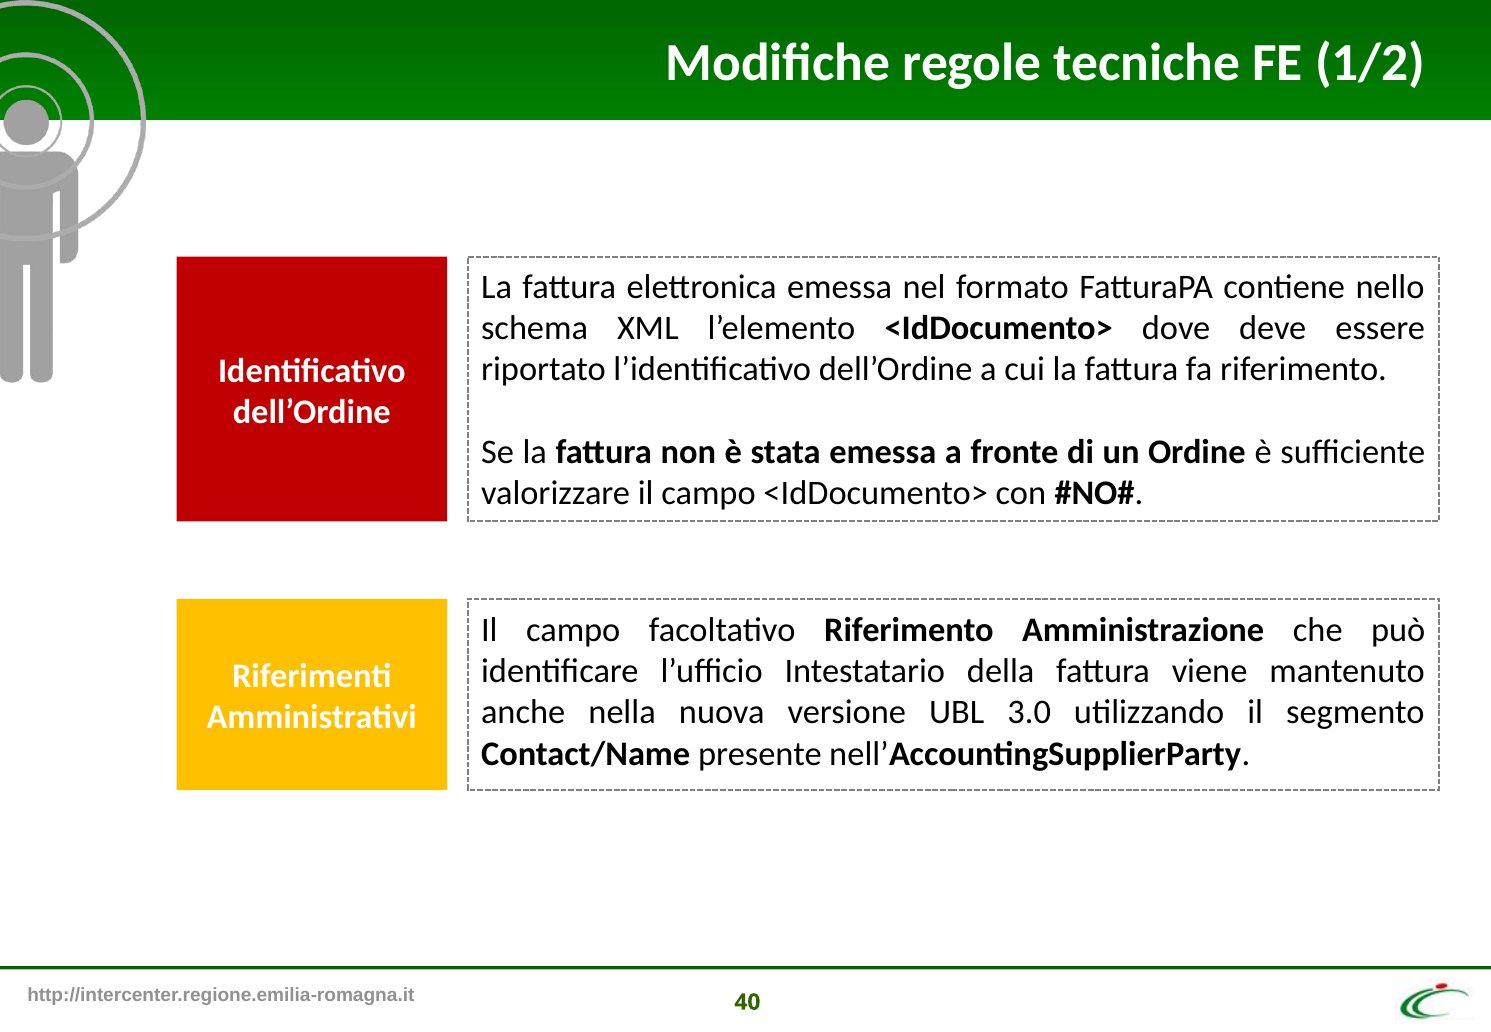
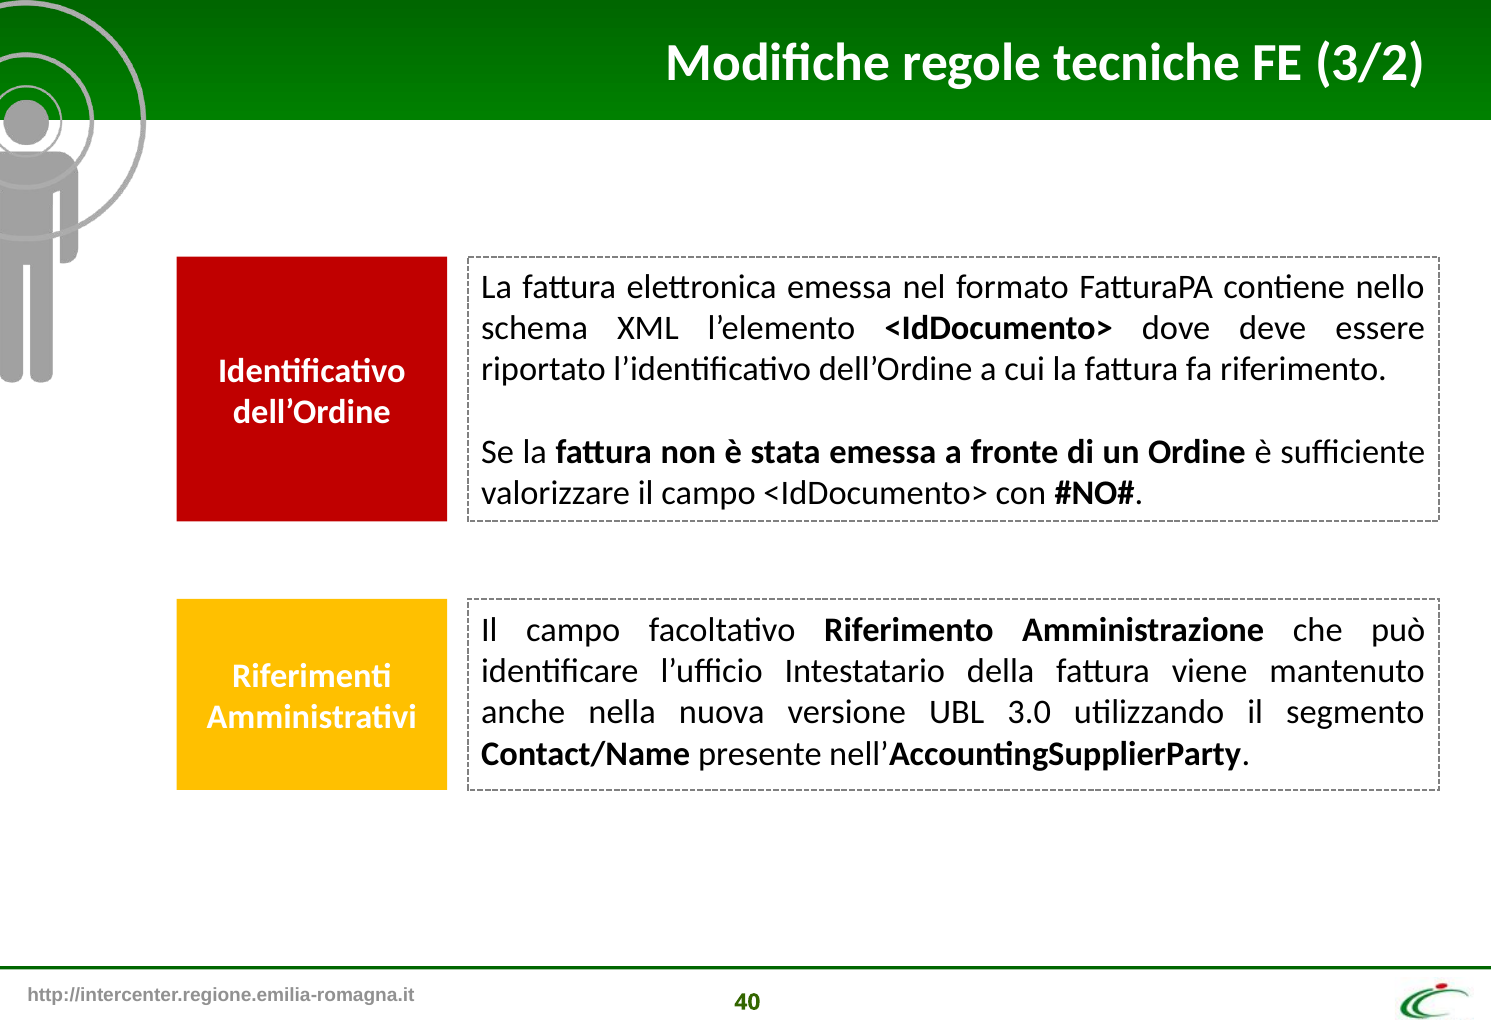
1/2: 1/2 -> 3/2
